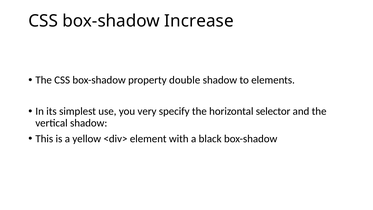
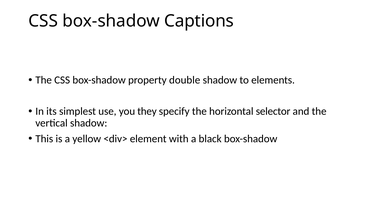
Increase: Increase -> Captions
very: very -> they
